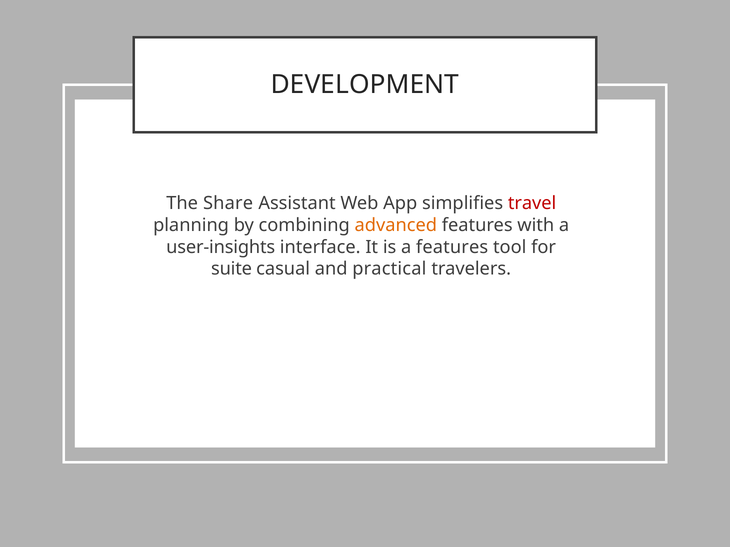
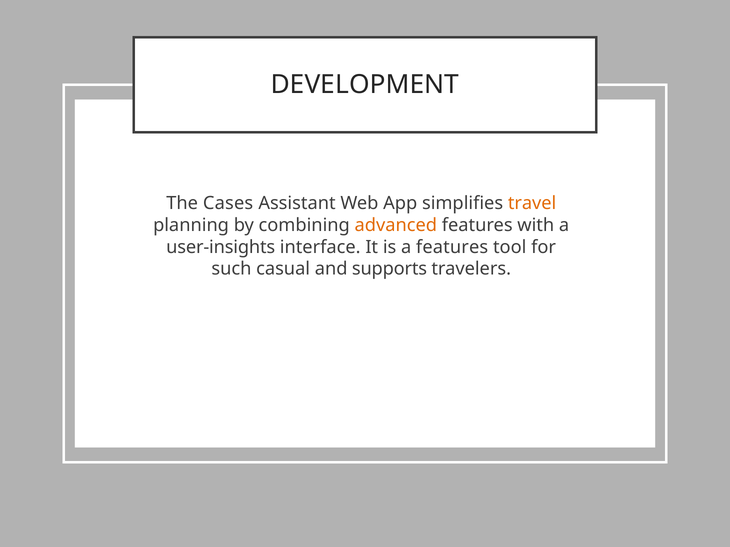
Share: Share -> Cases
travel colour: red -> orange
suite: suite -> such
practical: practical -> supports
